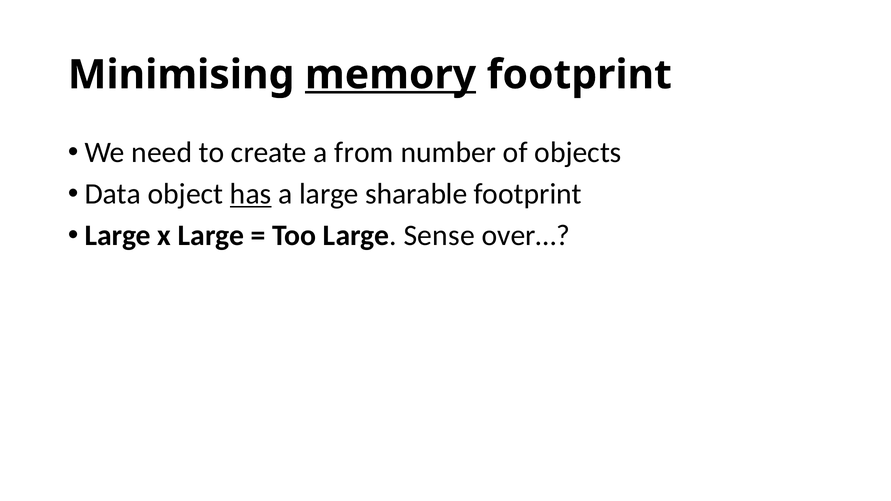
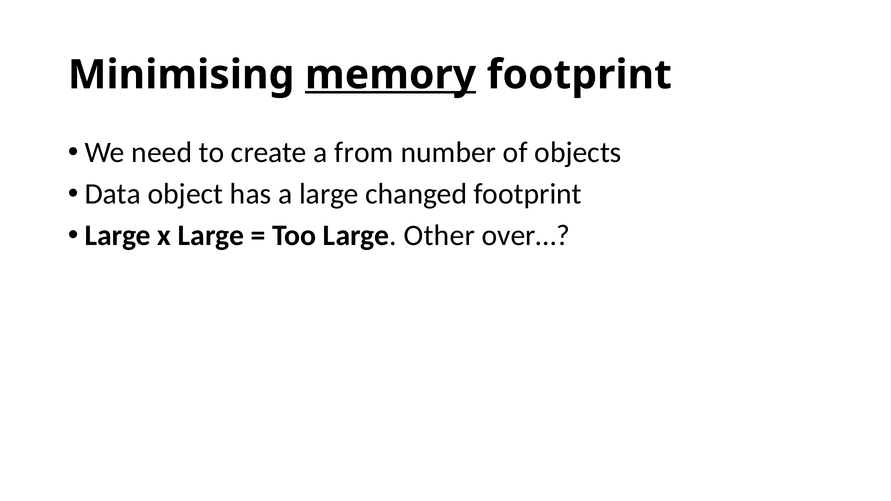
has underline: present -> none
sharable: sharable -> changed
Sense: Sense -> Other
